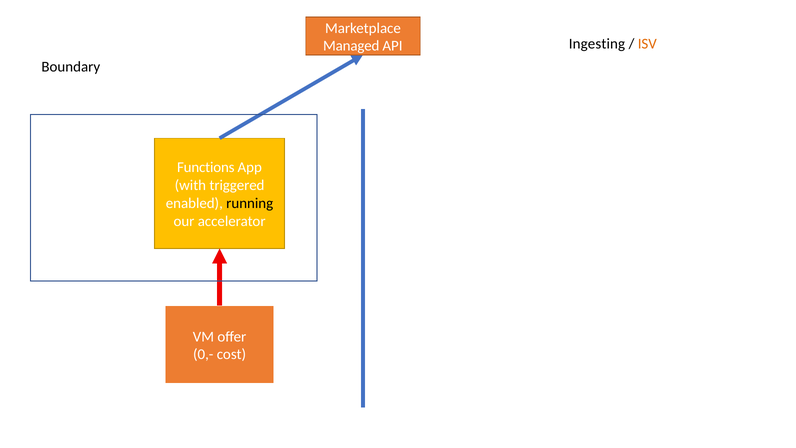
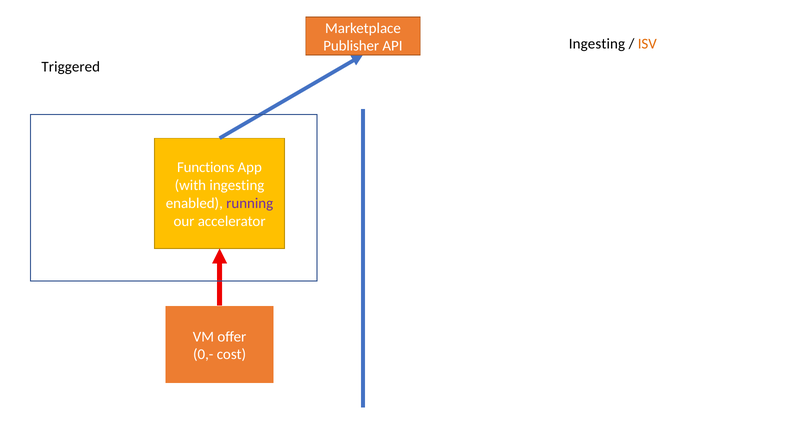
Managed: Managed -> Publisher
Boundary: Boundary -> Triggered
with triggered: triggered -> ingesting
running colour: black -> purple
